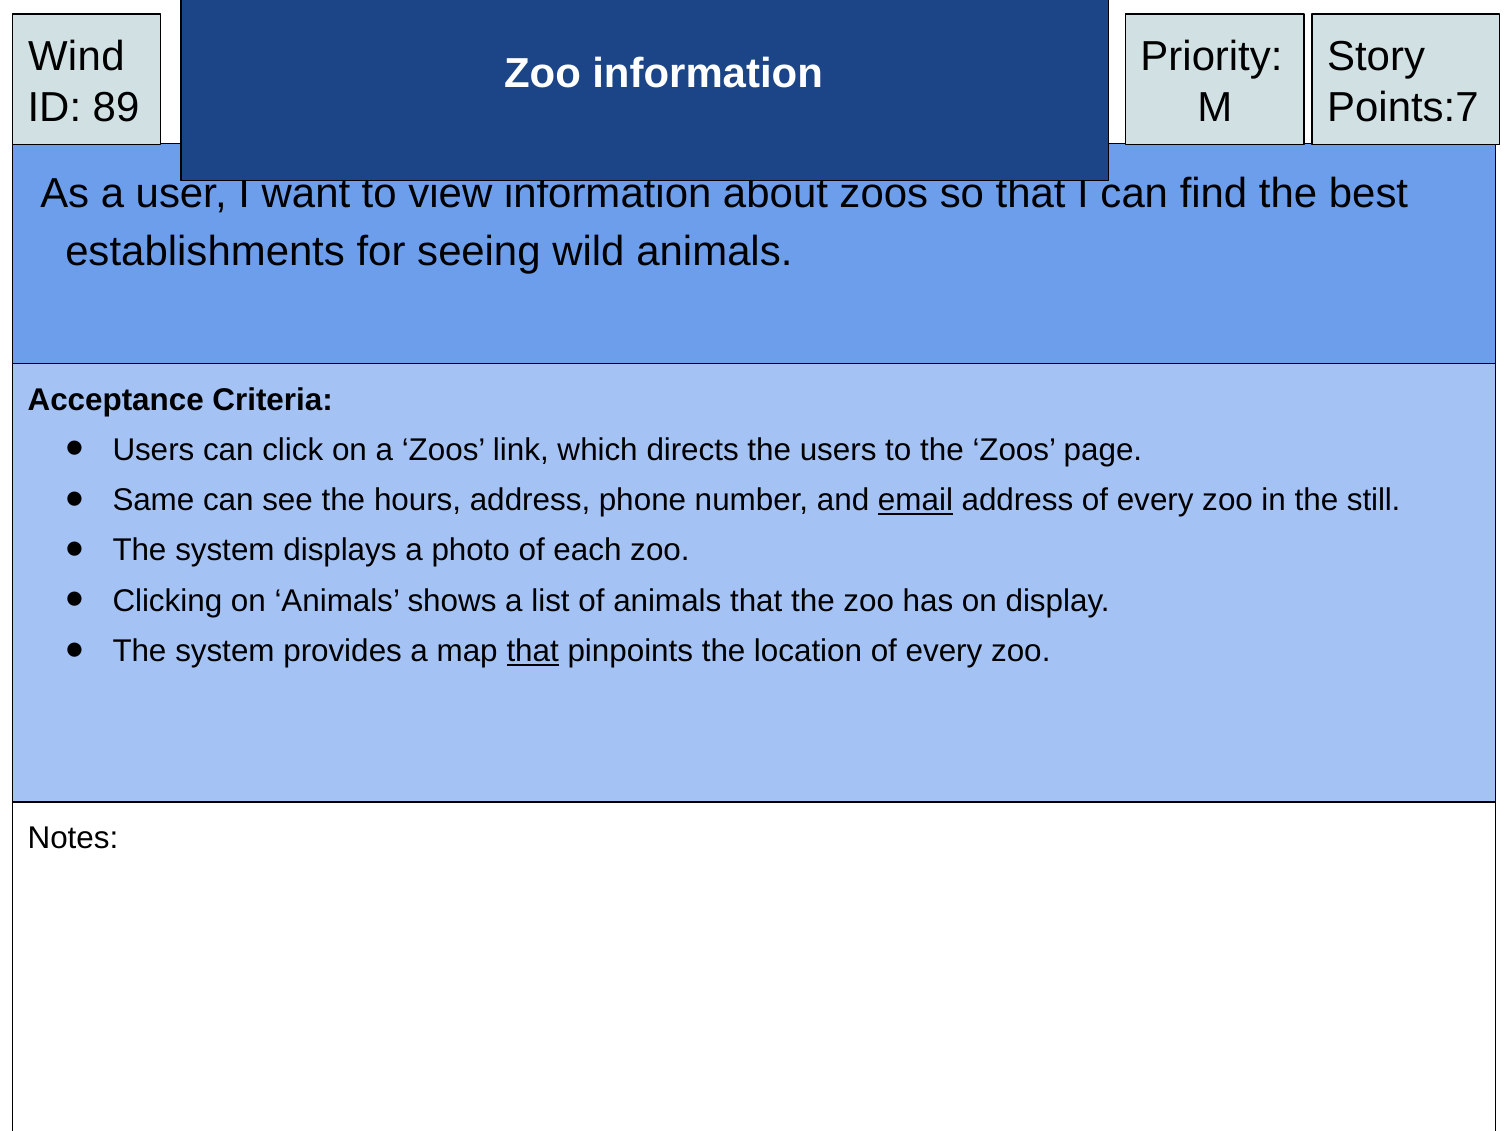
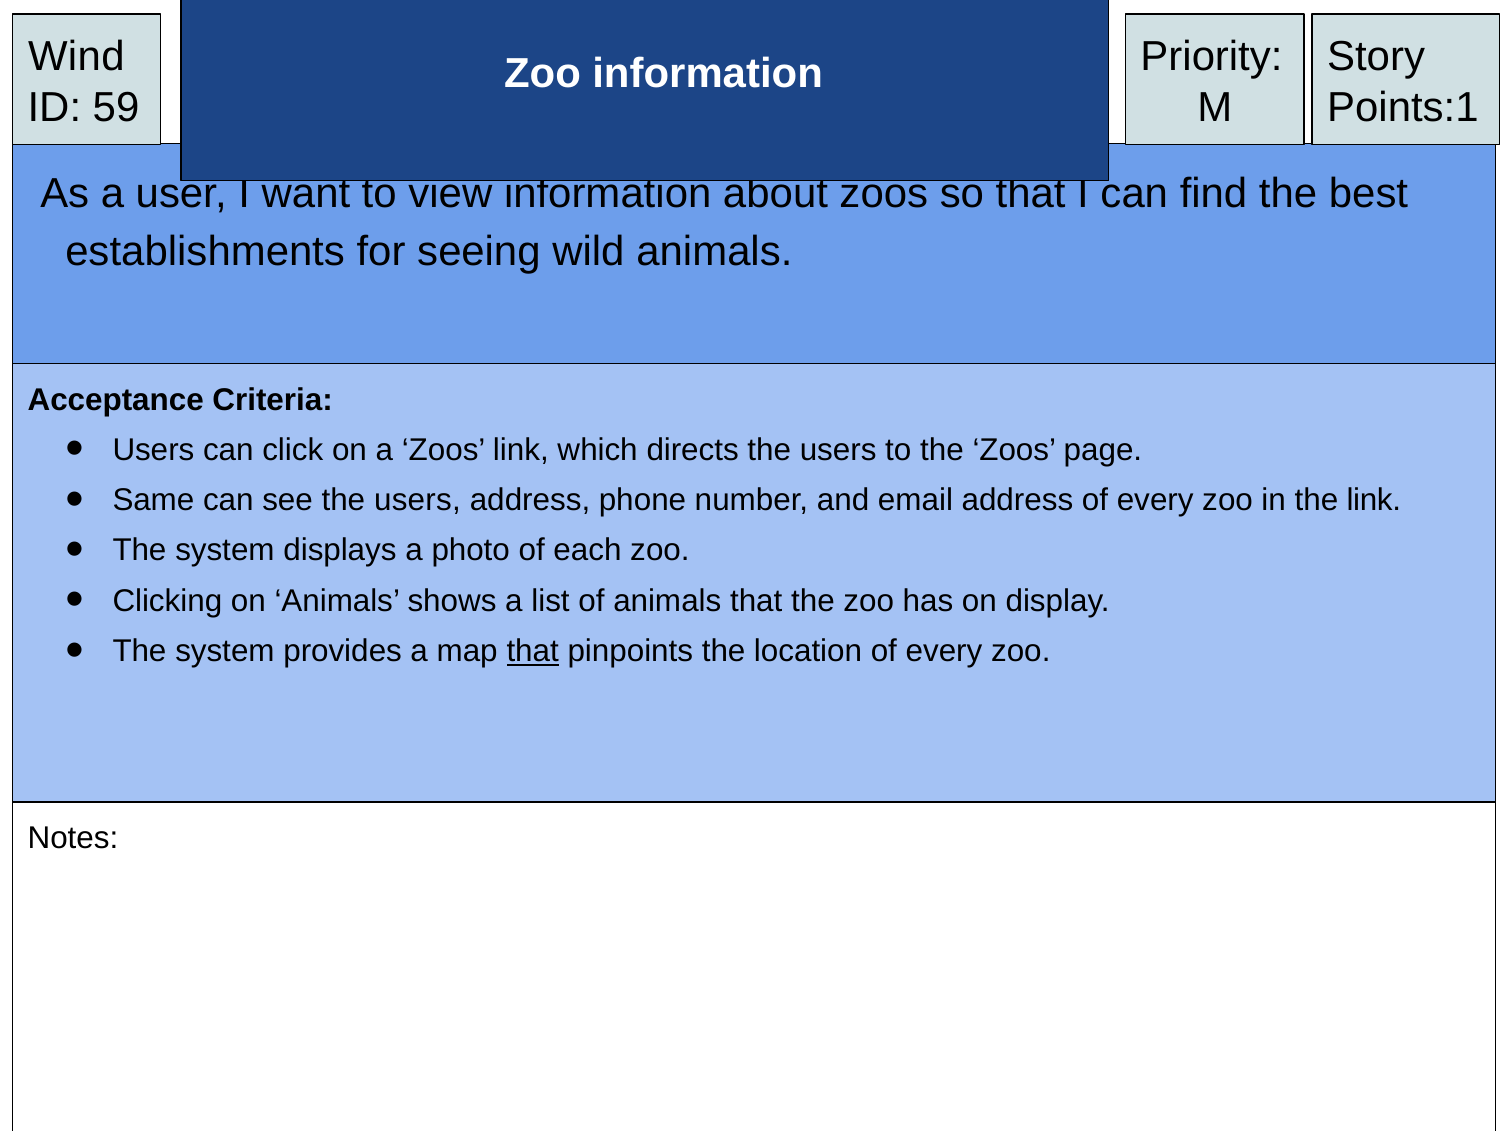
89: 89 -> 59
Points:7: Points:7 -> Points:1
see the hours: hours -> users
email underline: present -> none
the still: still -> link
